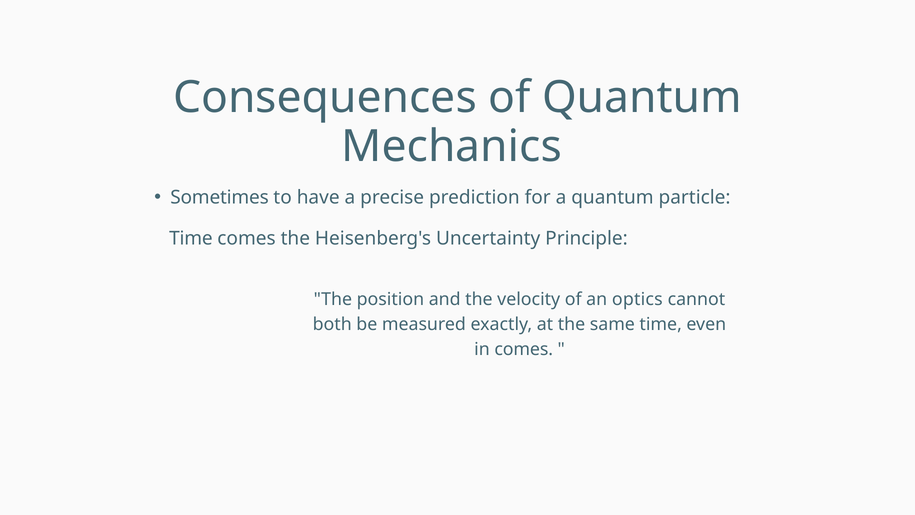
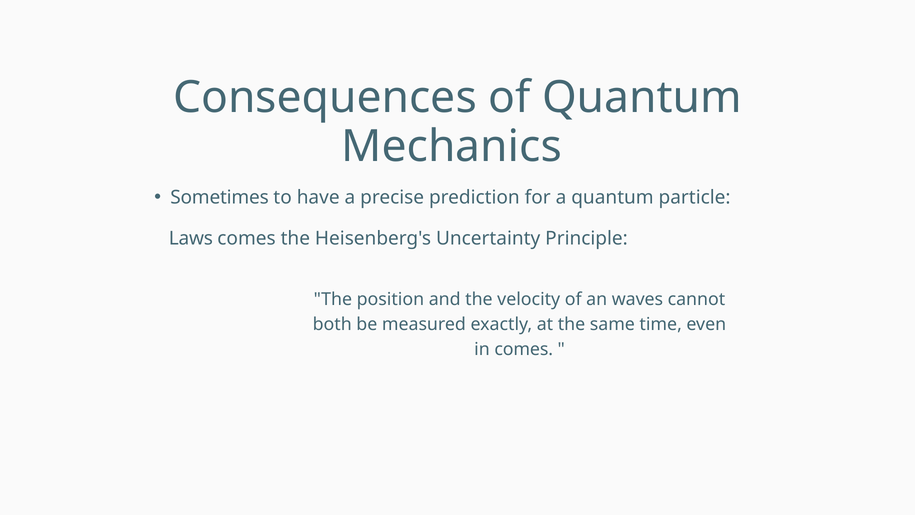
Time at (191, 238): Time -> Laws
optics: optics -> waves
